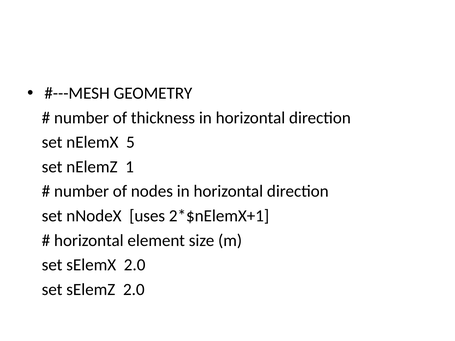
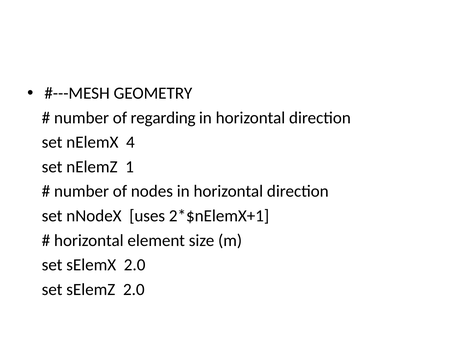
thickness: thickness -> regarding
5: 5 -> 4
